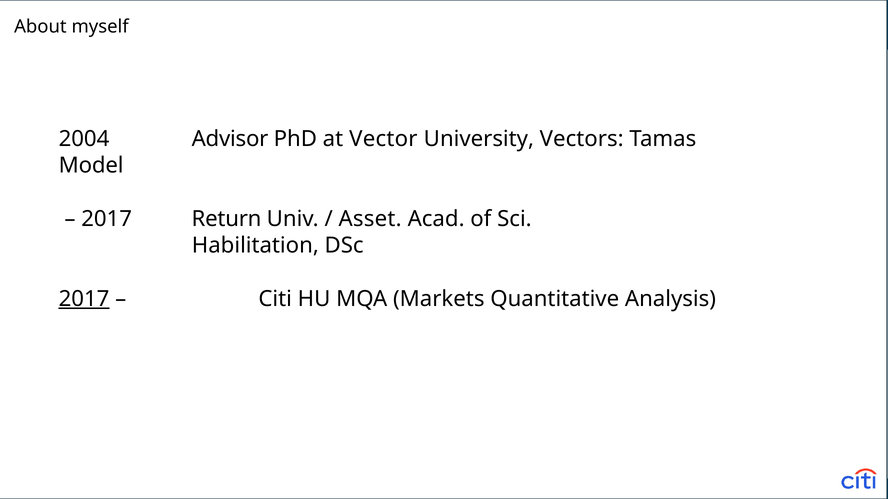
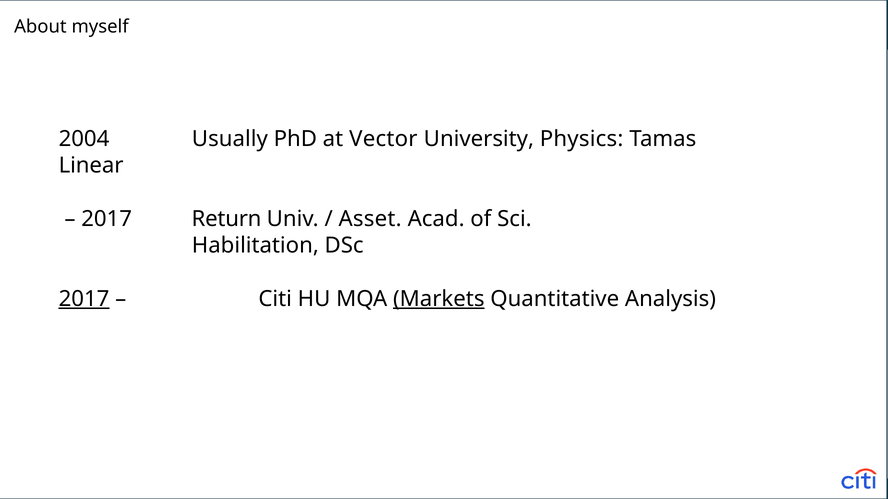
Advisor: Advisor -> Usually
Vectors: Vectors -> Physics
Model: Model -> Linear
Markets underline: none -> present
